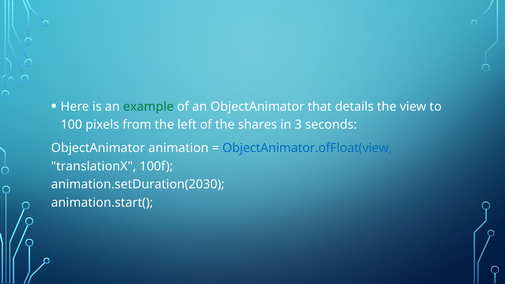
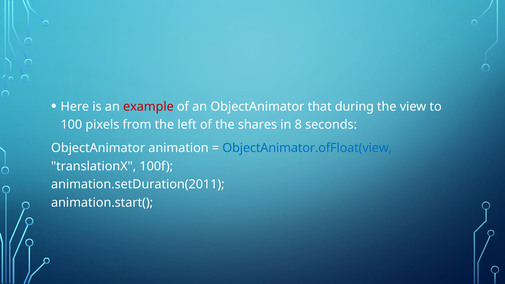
example colour: green -> red
details: details -> during
3: 3 -> 8
animation.setDuration(2030: animation.setDuration(2030 -> animation.setDuration(2011
